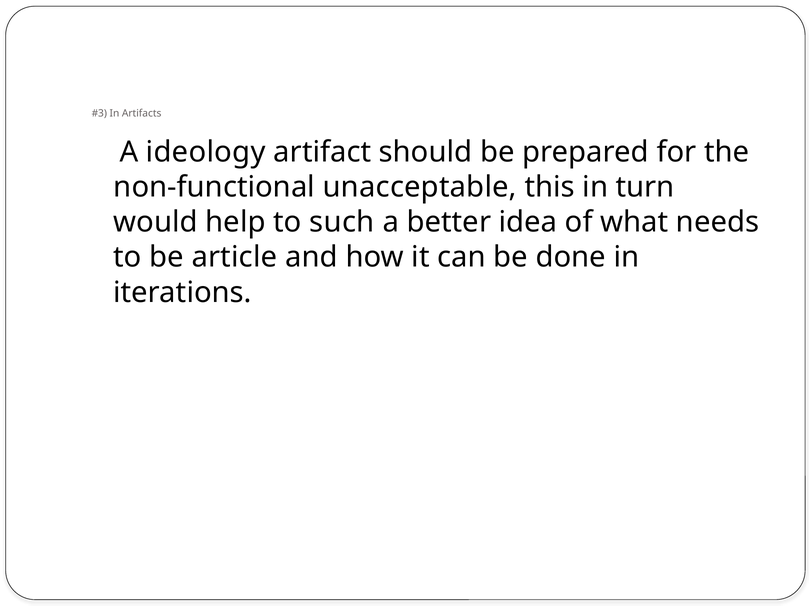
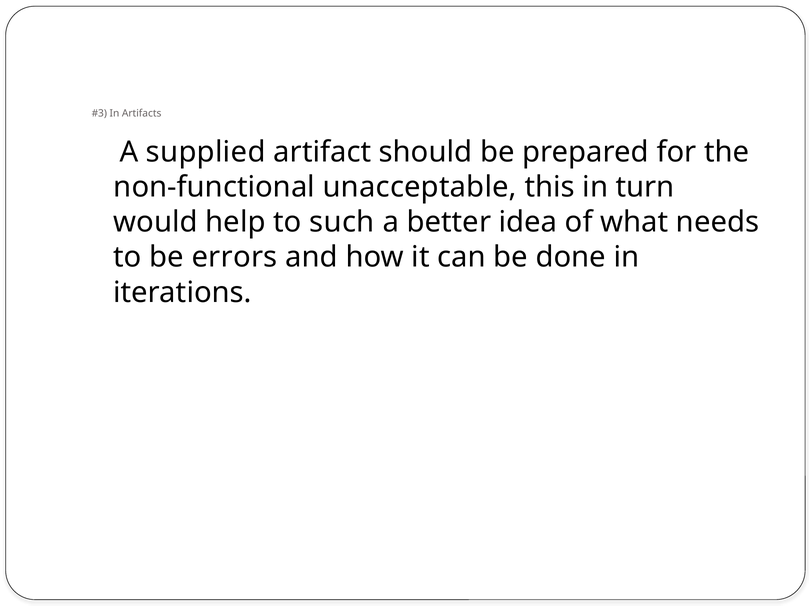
ideology: ideology -> supplied
article: article -> errors
